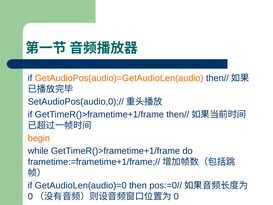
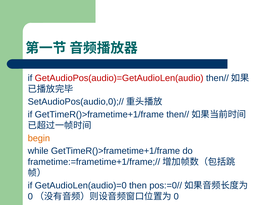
GetAudioPos(audio)=GetAudioLen(audio colour: orange -> red
